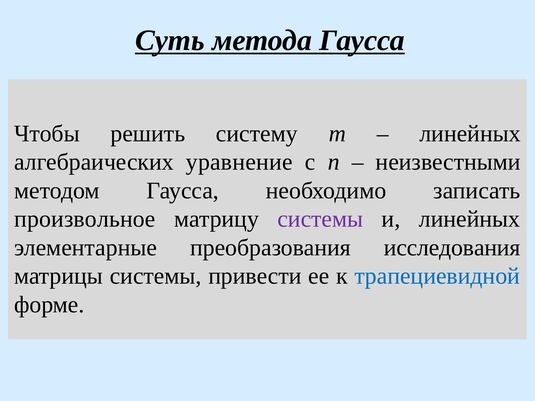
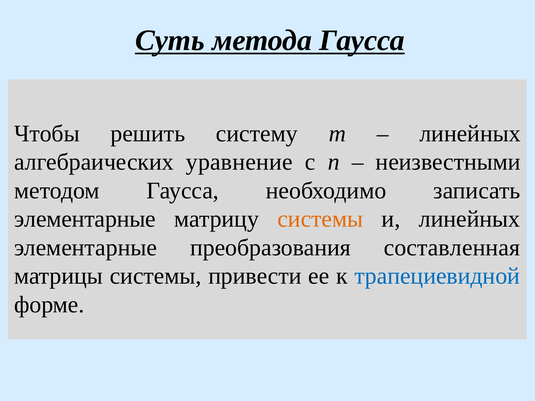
произвольное at (85, 219): произвольное -> элементарные
системы at (320, 219) colour: purple -> orange
исследования: исследования -> составленная
